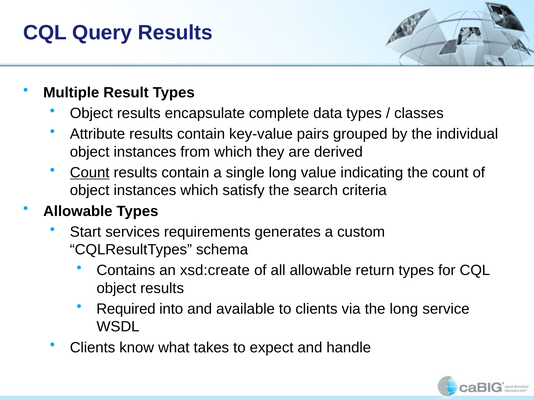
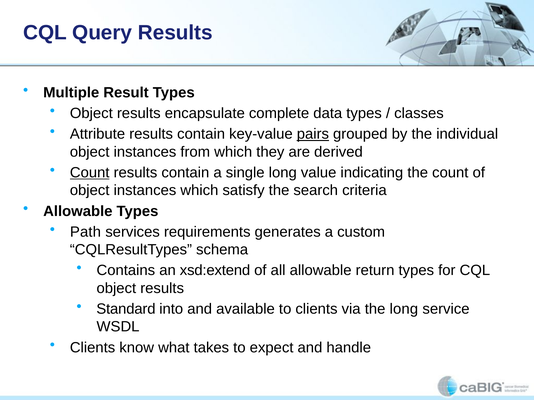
pairs underline: none -> present
Start: Start -> Path
xsd:create: xsd:create -> xsd:extend
Required: Required -> Standard
